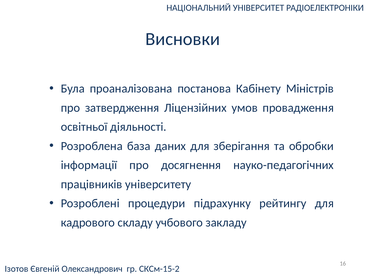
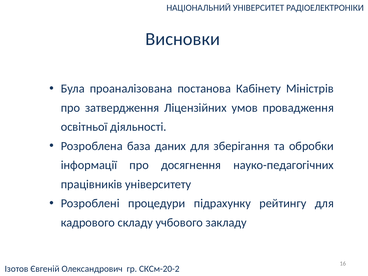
СКСм-15-2: СКСм-15-2 -> СКСм-20-2
